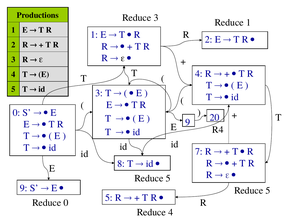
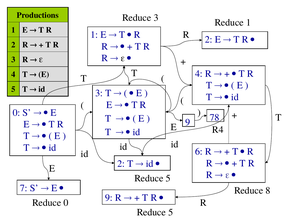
20: 20 -> 78
7: 7 -> 6
8 at (121, 164): 8 -> 2
9 at (24, 188): 9 -> 7
5 at (268, 190): 5 -> 8
5 at (109, 198): 5 -> 9
4 at (171, 212): 4 -> 5
